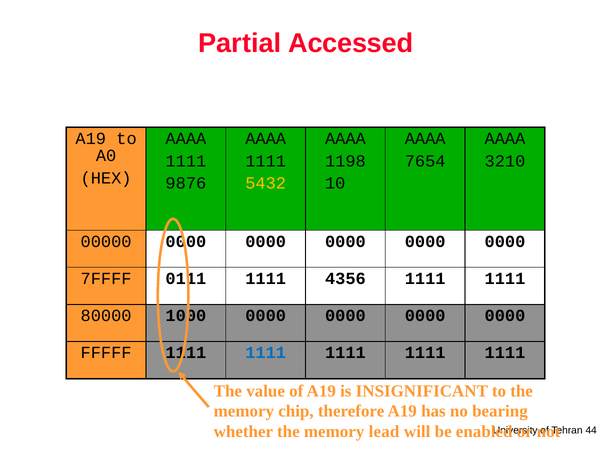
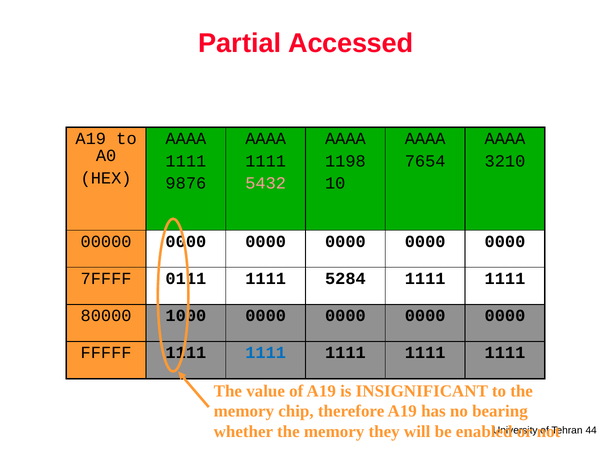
5432 colour: yellow -> pink
4356: 4356 -> 5284
lead: lead -> they
